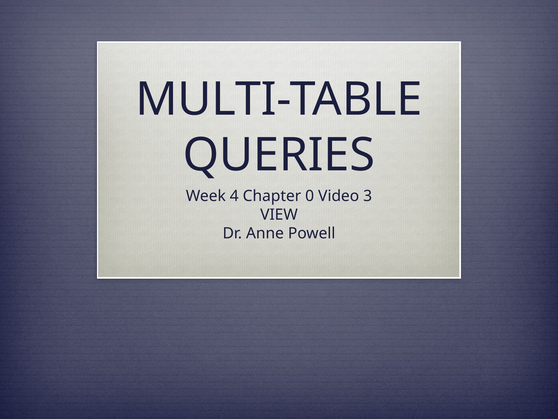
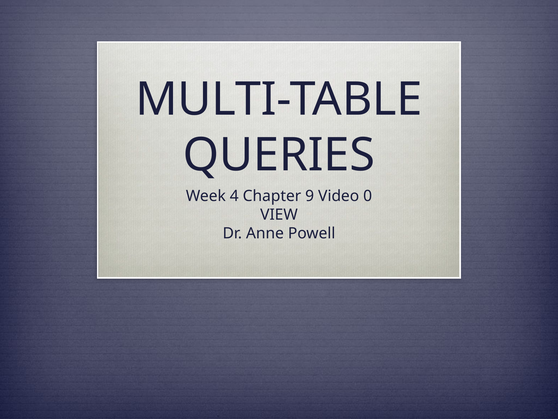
0: 0 -> 9
3: 3 -> 0
